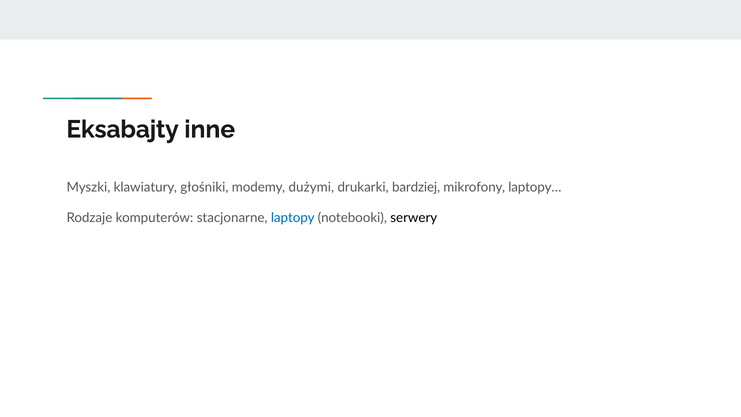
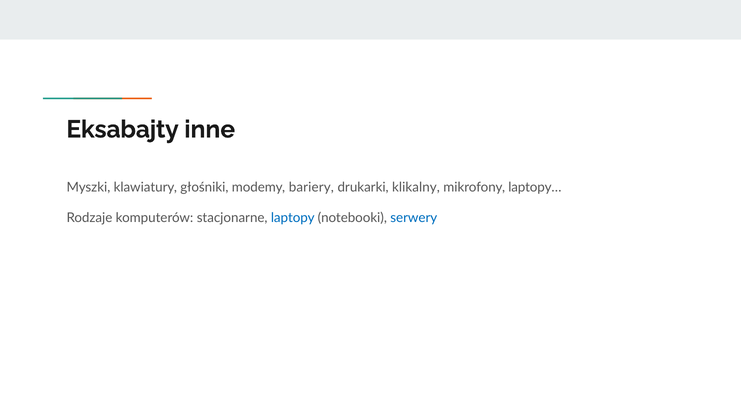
dużymi: dużymi -> bariery
bardziej: bardziej -> klikalny
serwery colour: black -> blue
